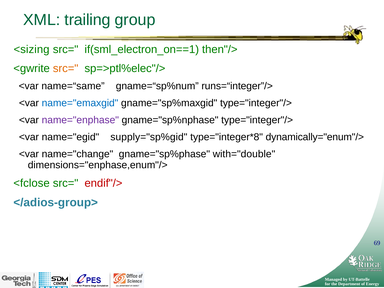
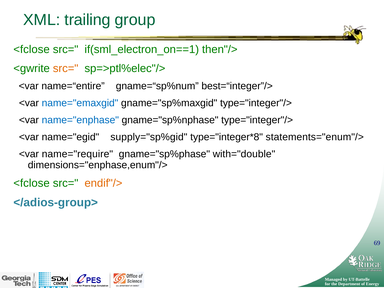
<sizing at (32, 49): <sizing -> <fclose
name=“same: name=“same -> name=“entire
runs=“integer”/>: runs=“integer”/> -> best=“integer”/>
name="enphase colour: purple -> blue
dynamically="enum"/>: dynamically="enum"/> -> statements="enum"/>
name="change: name="change -> name="require
endif"/> colour: red -> orange
